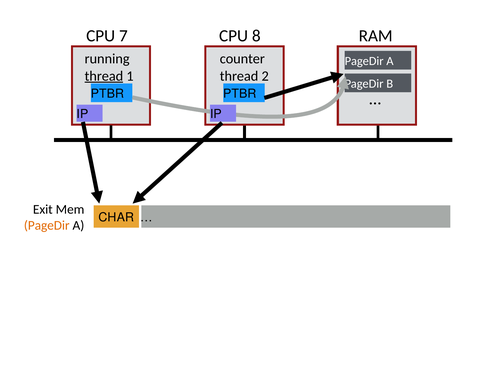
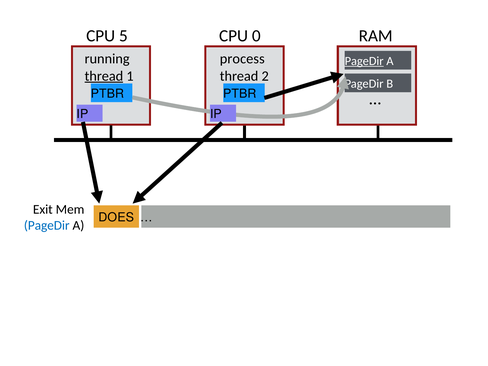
7: 7 -> 5
8: 8 -> 0
counter: counter -> process
PageDir at (364, 61) underline: none -> present
CHAR: CHAR -> DOES
PageDir at (47, 225) colour: orange -> blue
